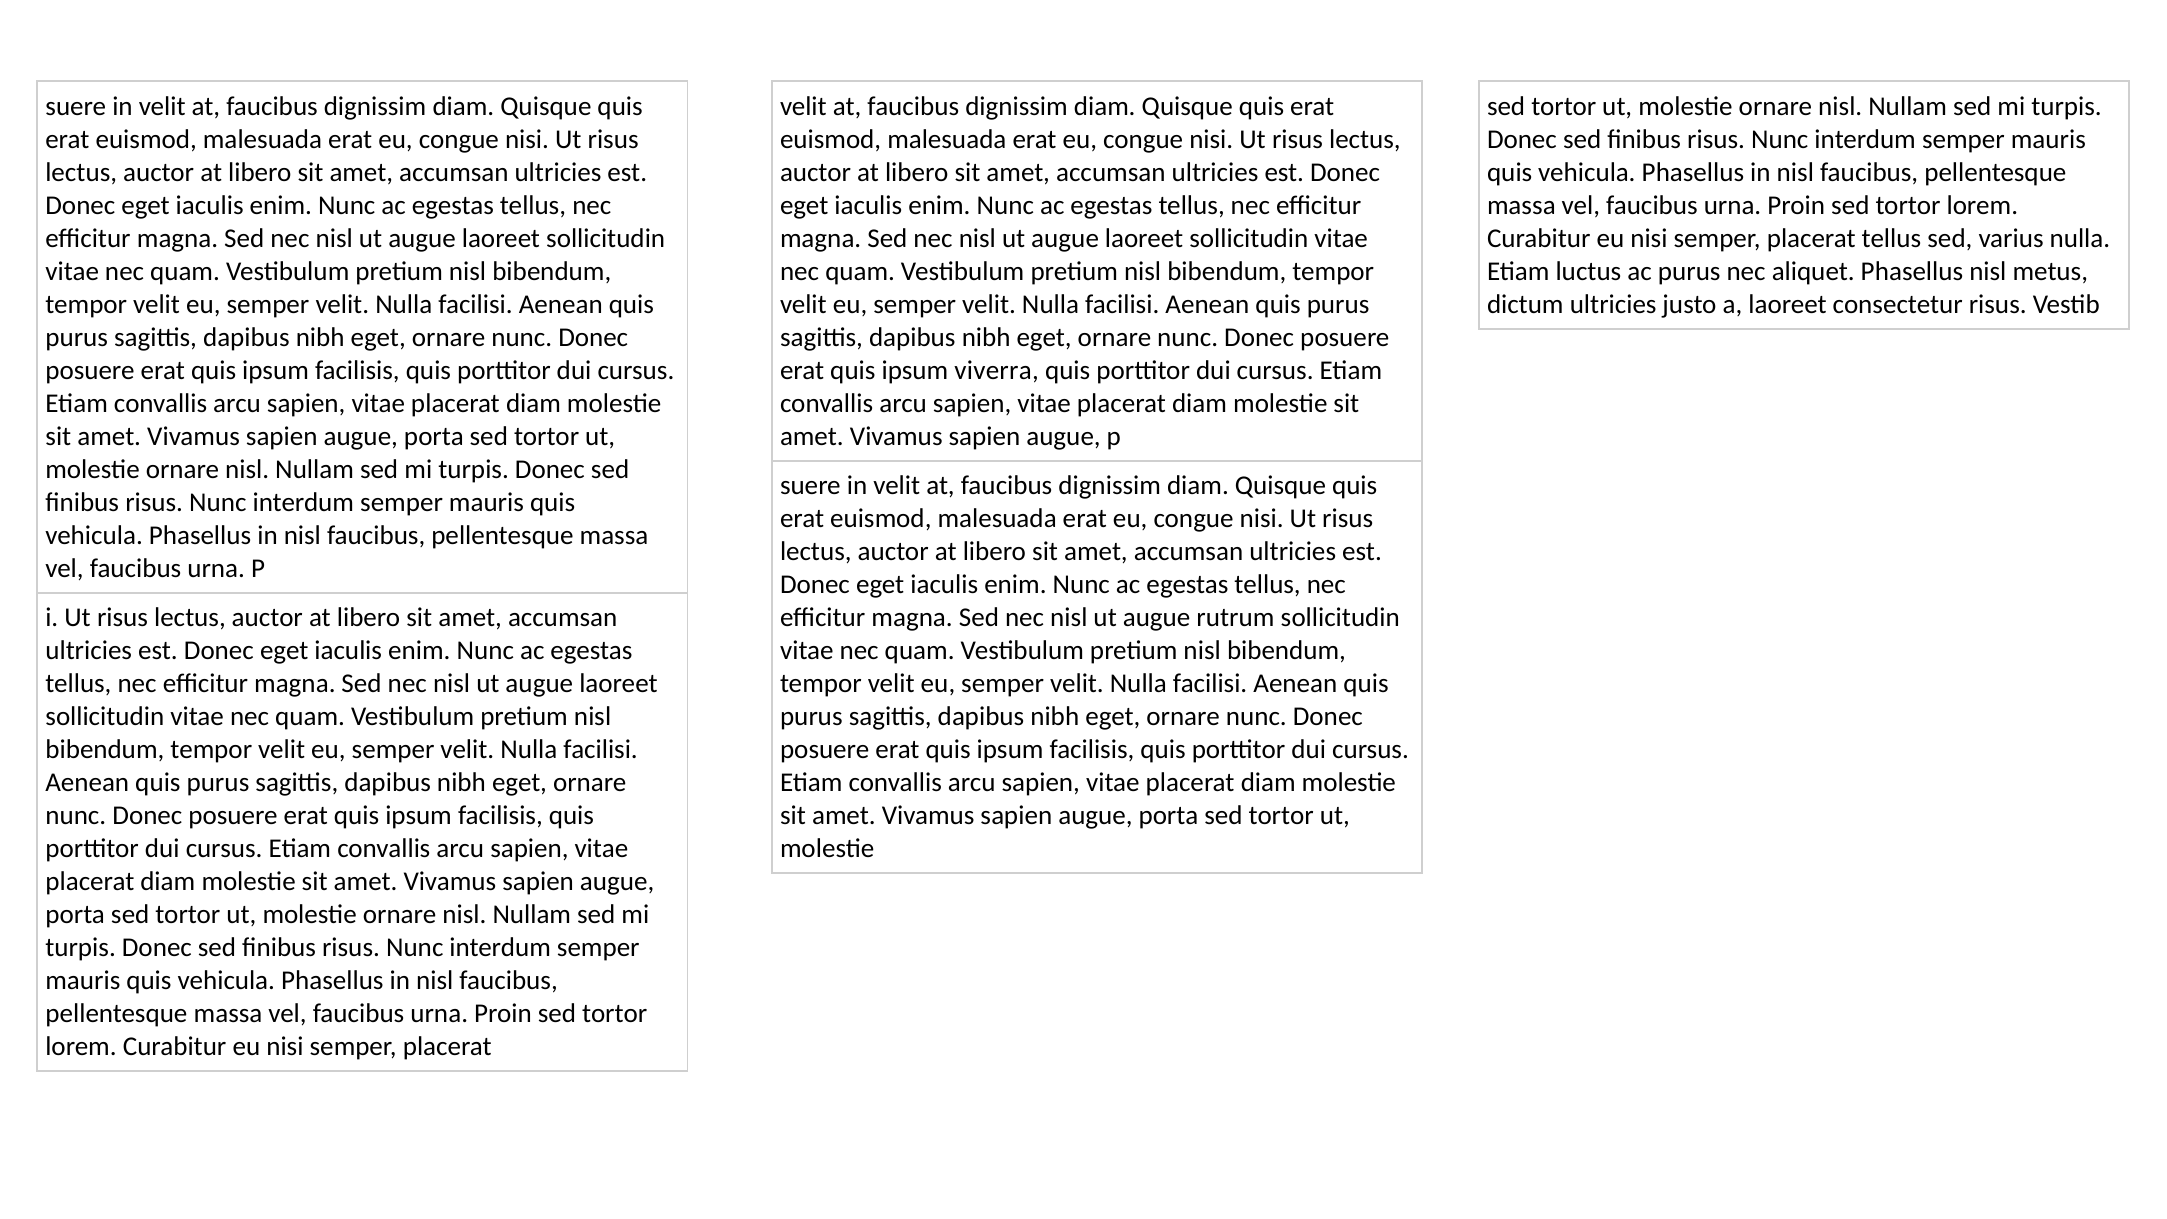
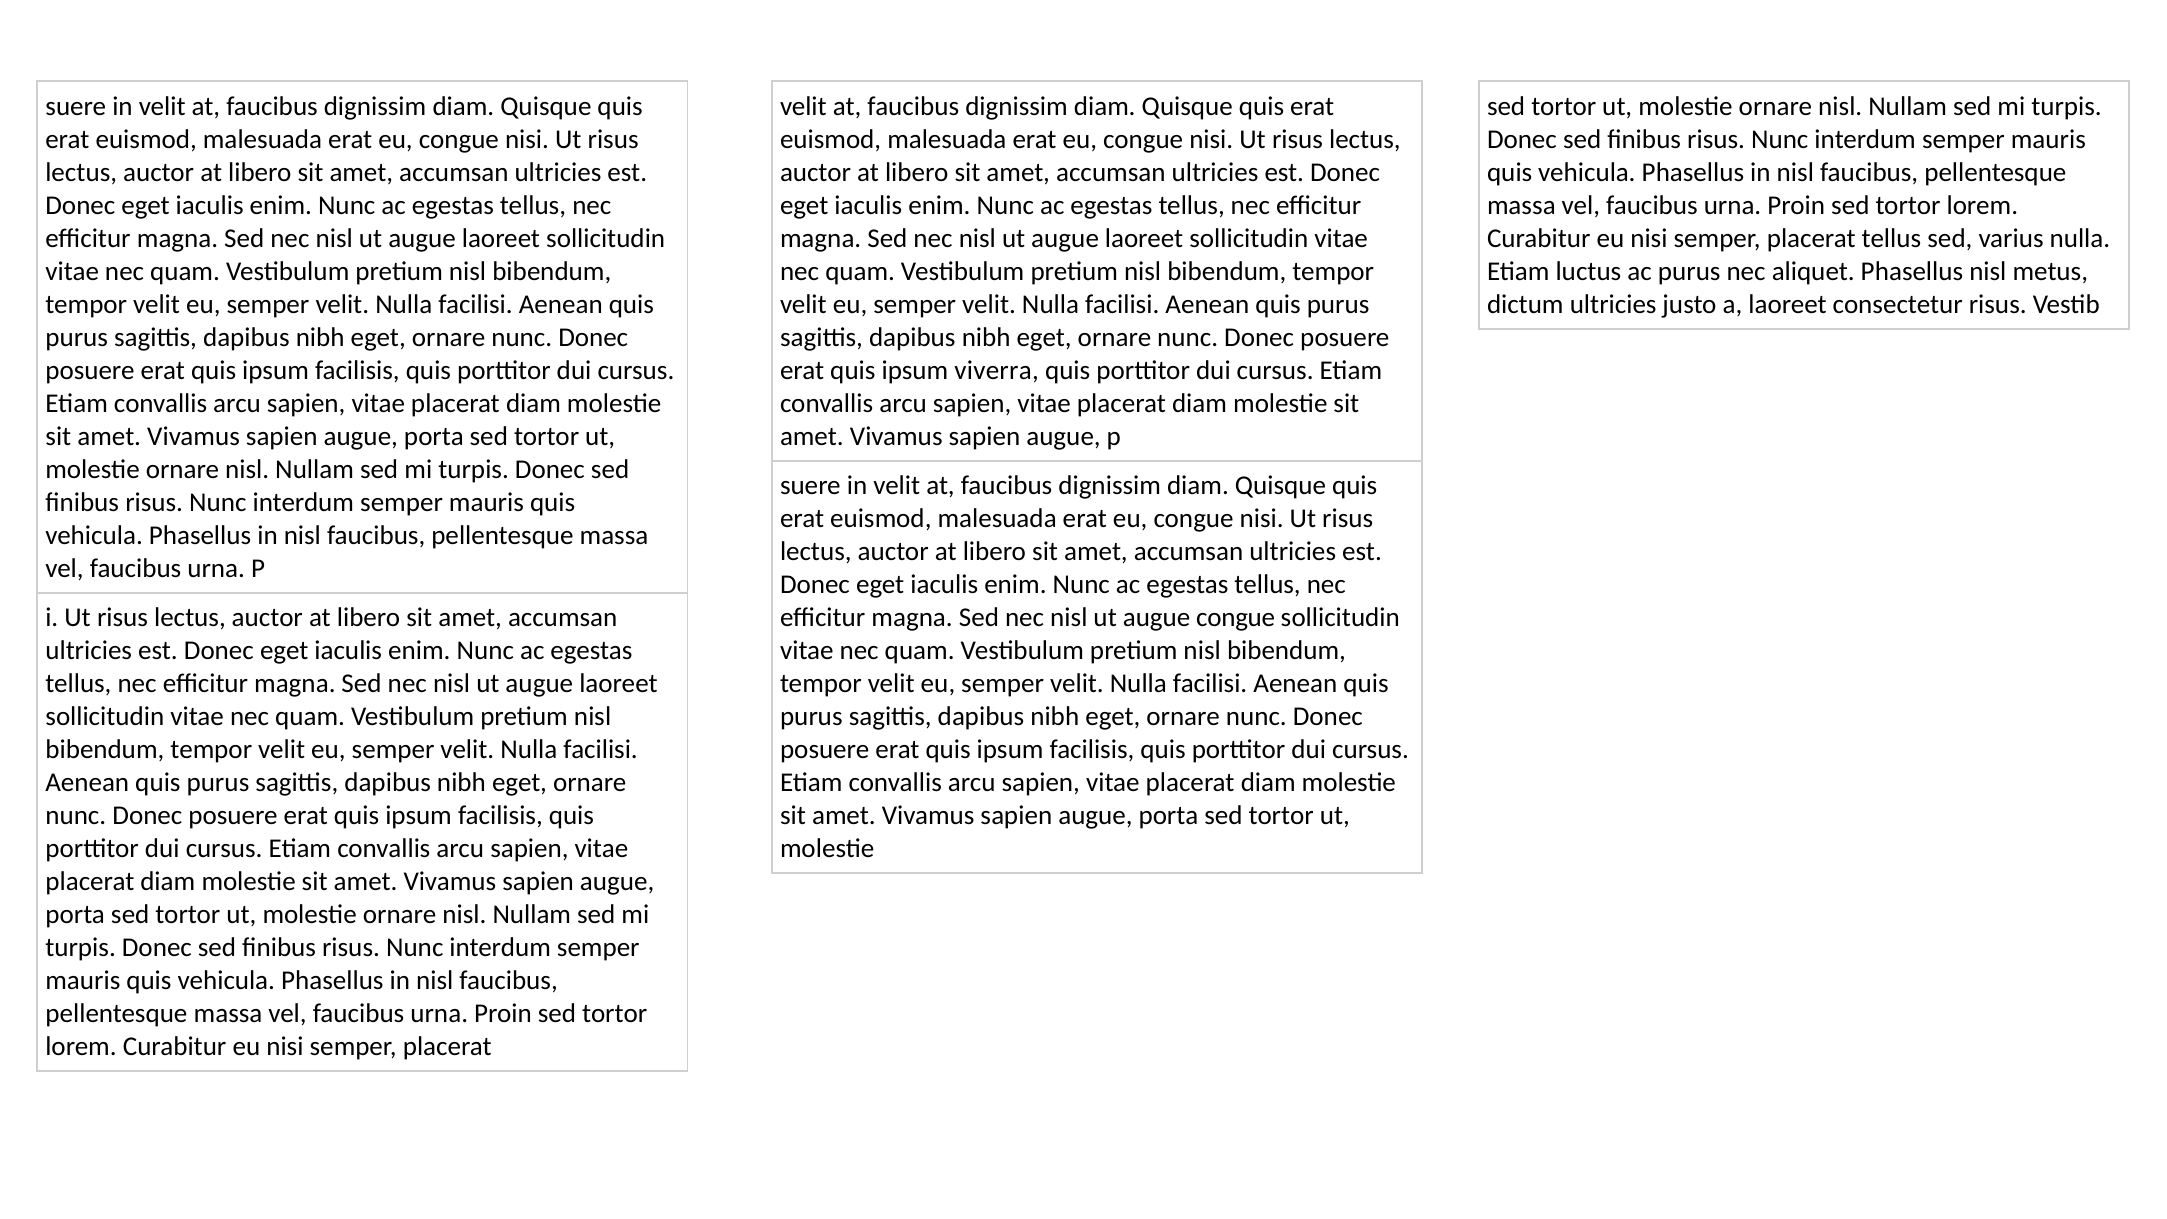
augue rutrum: rutrum -> congue
